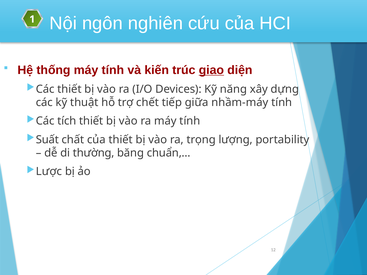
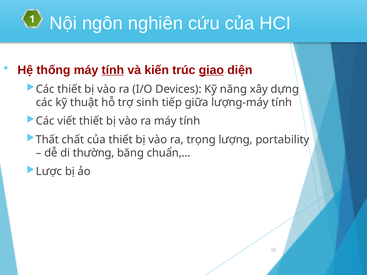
tính at (113, 70) underline: none -> present
chết: chết -> sinh
nhầm-máy: nhầm-máy -> lượng-máy
tích: tích -> viết
Suất: Suất -> Thất
